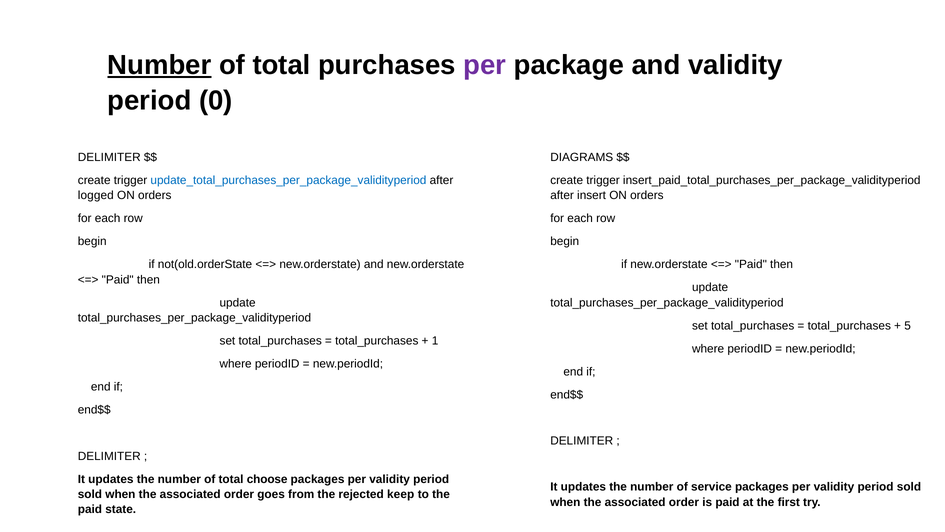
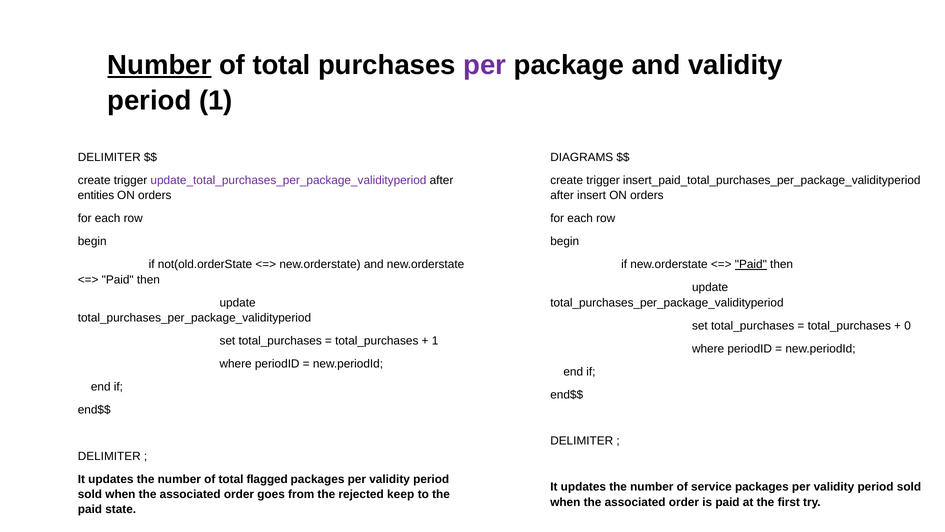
period 0: 0 -> 1
update_total_purchases_per_package_validityperiod colour: blue -> purple
logged: logged -> entities
Paid at (751, 264) underline: none -> present
5: 5 -> 0
choose: choose -> flagged
